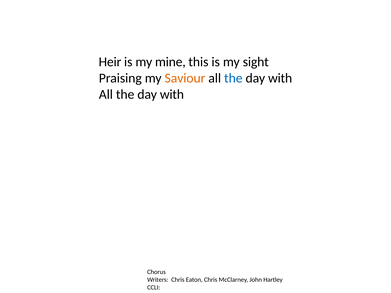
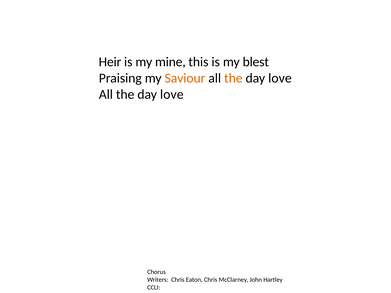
sight: sight -> blest
the at (233, 78) colour: blue -> orange
with at (280, 78): with -> love
with at (172, 94): with -> love
